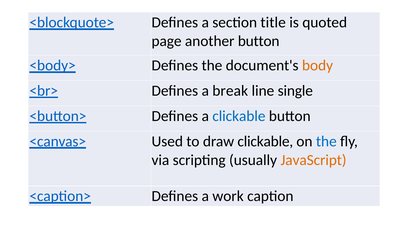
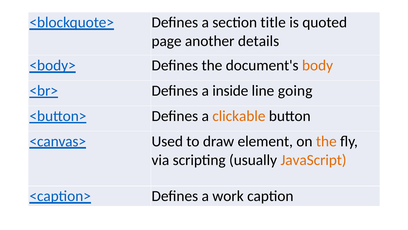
another button: button -> details
break: break -> inside
single: single -> going
clickable at (239, 116) colour: blue -> orange
draw clickable: clickable -> element
the at (326, 141) colour: blue -> orange
